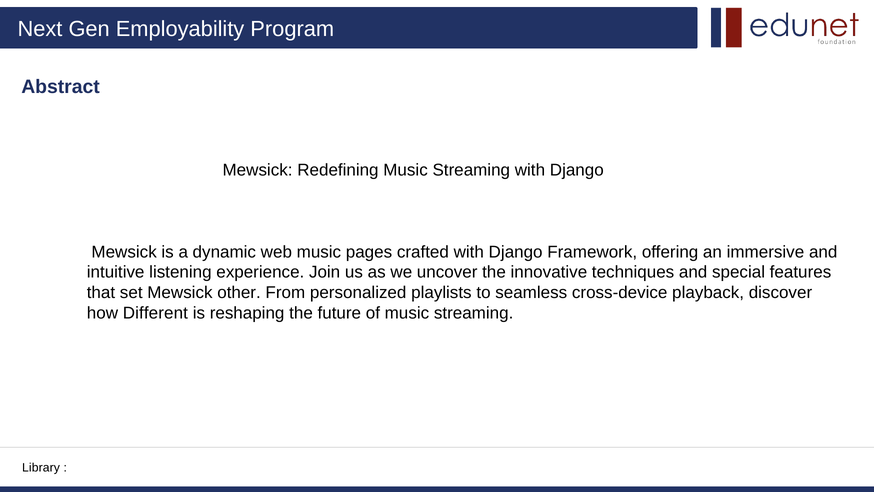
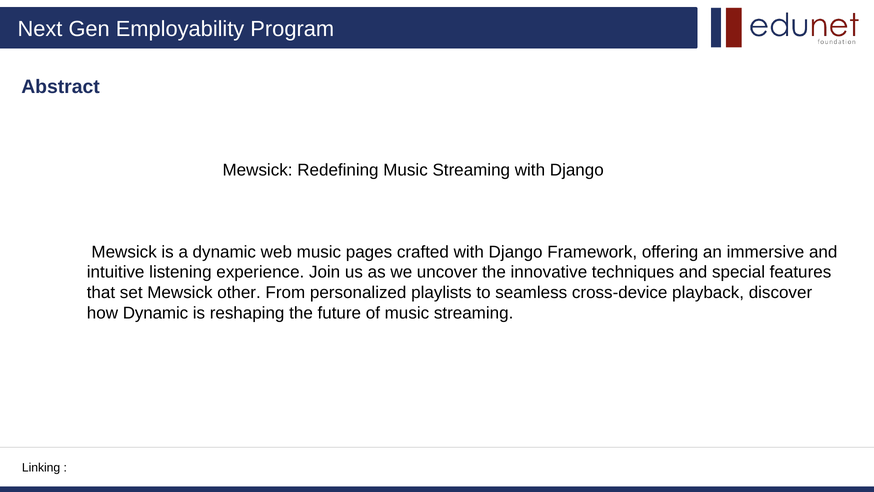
how Different: Different -> Dynamic
Library: Library -> Linking
